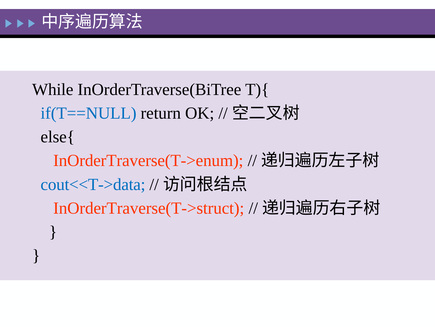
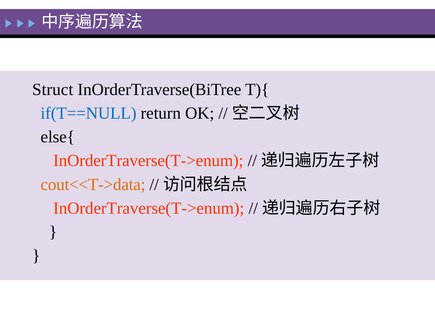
While: While -> Struct
cout<<T->data colour: blue -> orange
InOrderTraverse(T->struct at (149, 208): InOrderTraverse(T->struct -> InOrderTraverse(T->enum
